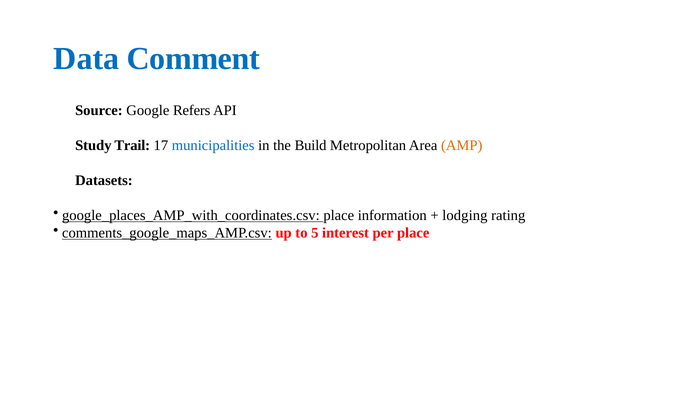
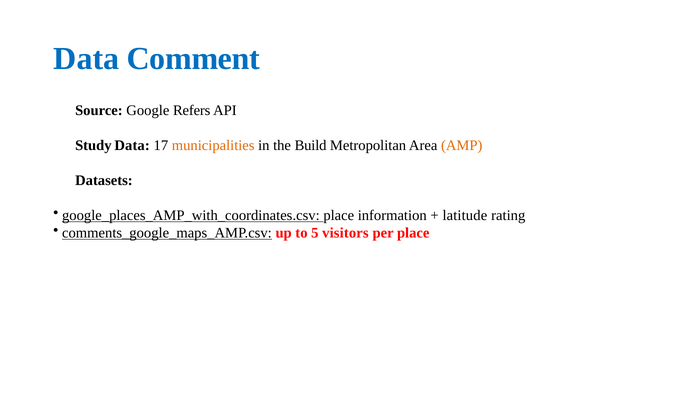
Trail at (132, 145): Trail -> Data
municipalities colour: blue -> orange
lodging: lodging -> latitude
interest: interest -> visitors
